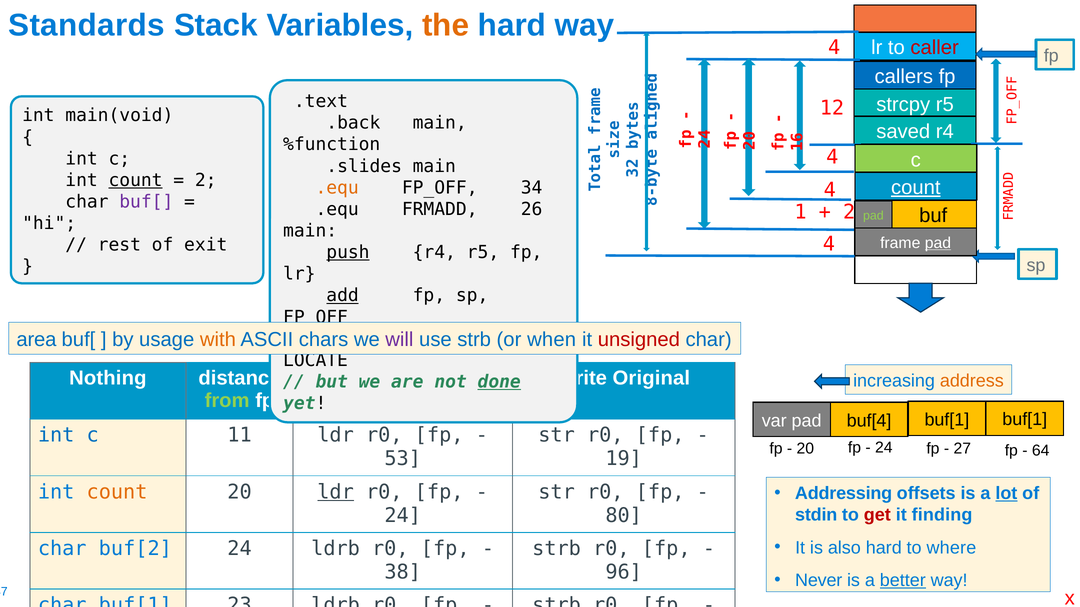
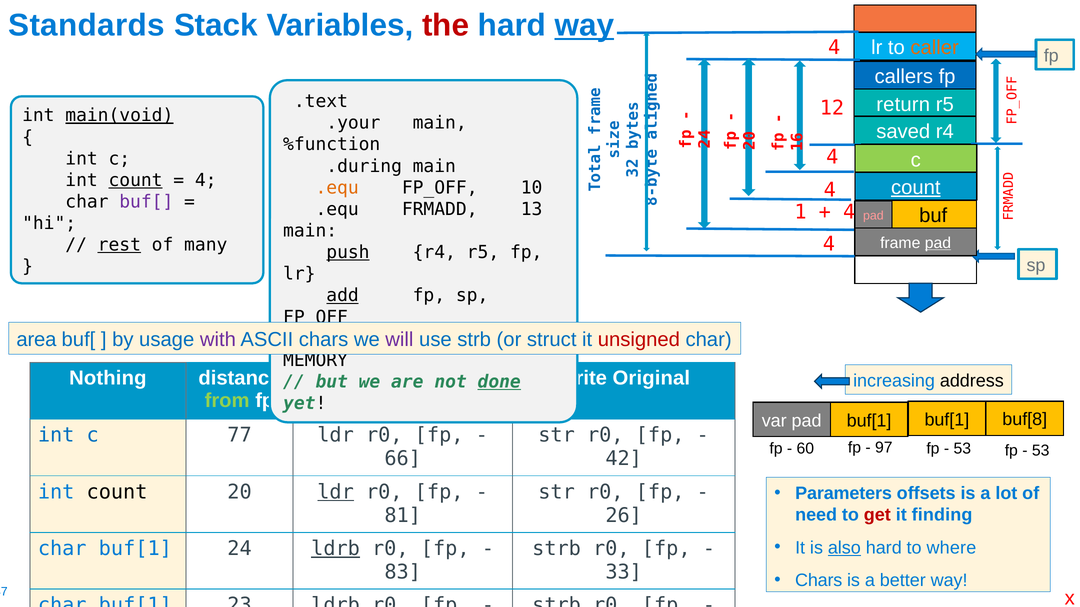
the colour: orange -> red
way at (584, 25) underline: none -> present
caller colour: red -> orange
strcpy: strcpy -> return
main(void underline: none -> present
.back: .back -> .your
.slides: .slides -> .during
2 at (206, 180): 2 -> 4
34: 34 -> 10
26: 26 -> 13
2 at (849, 212): 2 -> 4
pad at (873, 216) colour: light green -> pink
rest underline: none -> present
exit: exit -> many
with colour: orange -> purple
when: when -> struct
LOCATE: LOCATE -> MEMORY
address colour: orange -> black
buf[4 at (869, 421): buf[4 -> buf[1
buf[1 buf[1: buf[1 -> buf[8
11: 11 -> 77
24 at (884, 448): 24 -> 97
20 at (805, 449): 20 -> 60
27 at (962, 449): 27 -> 53
64 at (1041, 451): 64 -> 53
53: 53 -> 66
19: 19 -> 42
count at (117, 492) colour: orange -> black
Addressing: Addressing -> Parameters
lot underline: present -> none
24 at (403, 516): 24 -> 81
80: 80 -> 26
stdin: stdin -> need
also underline: none -> present
buf[2 at (135, 549): buf[2 -> buf[1
ldrb at (336, 549) underline: none -> present
38: 38 -> 83
96: 96 -> 33
Never at (819, 581): Never -> Chars
better underline: present -> none
